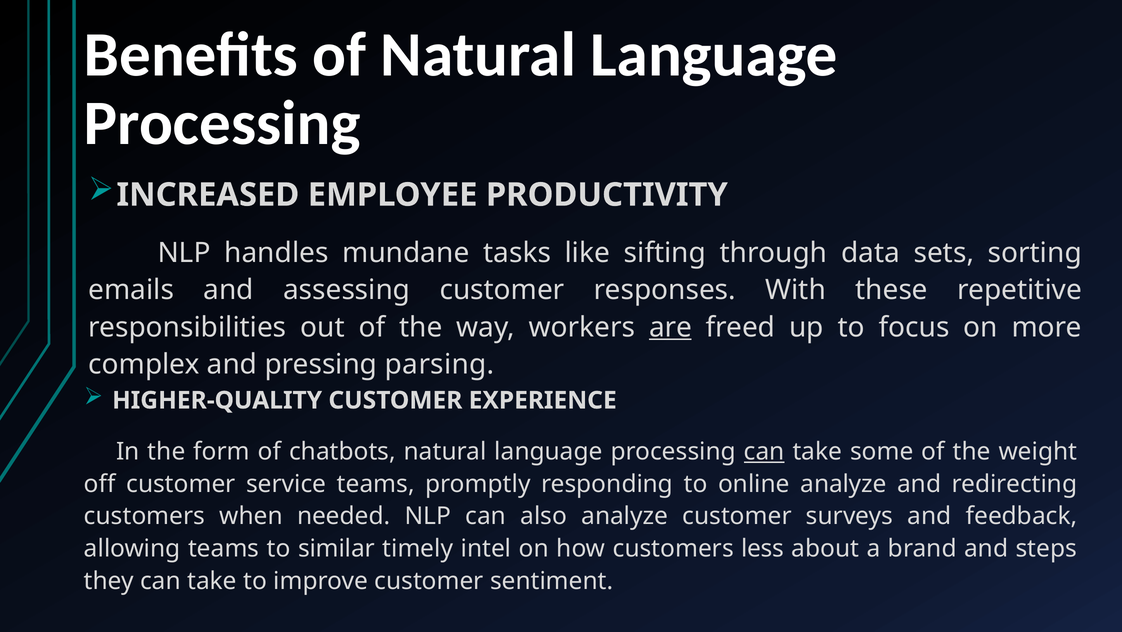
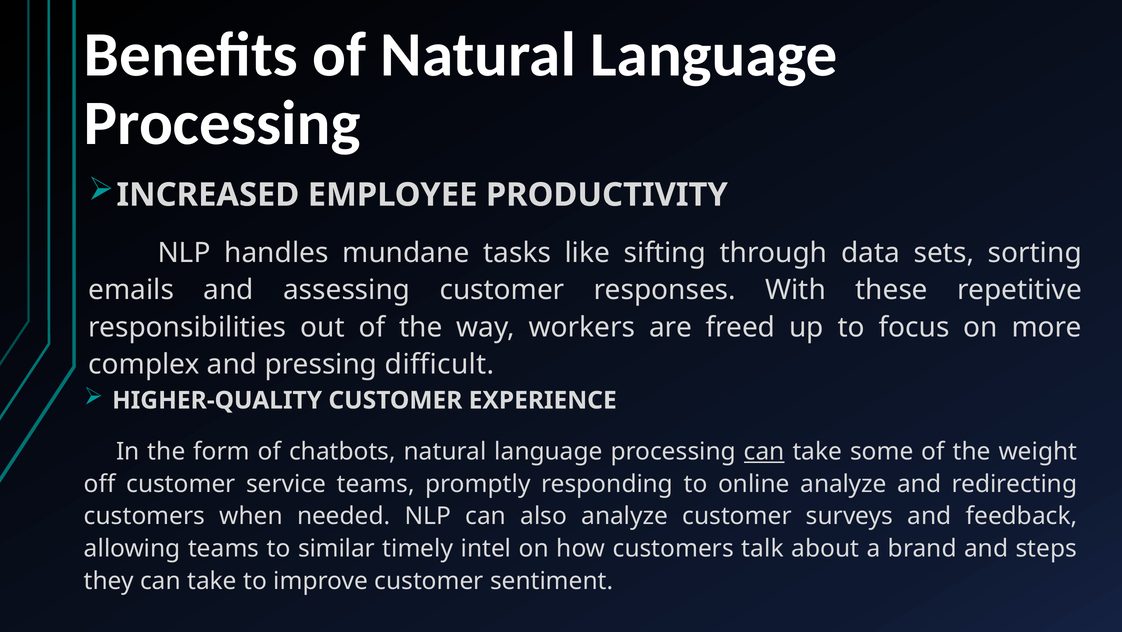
are underline: present -> none
parsing: parsing -> difficult
less: less -> talk
